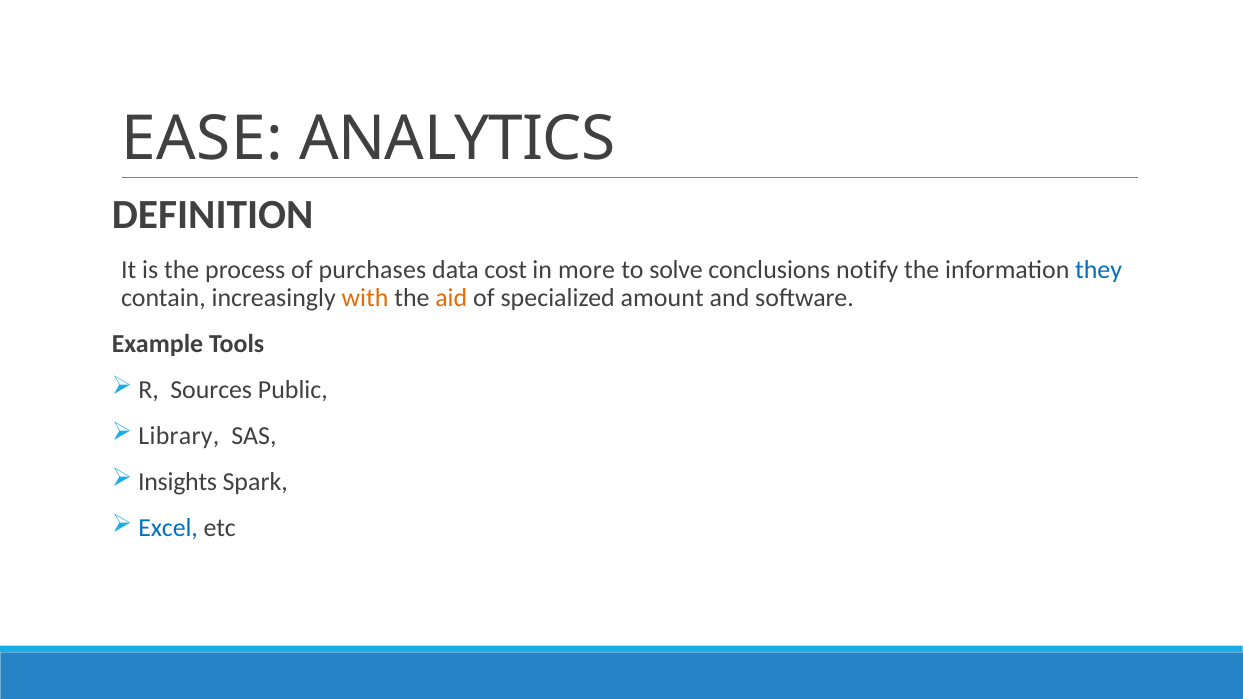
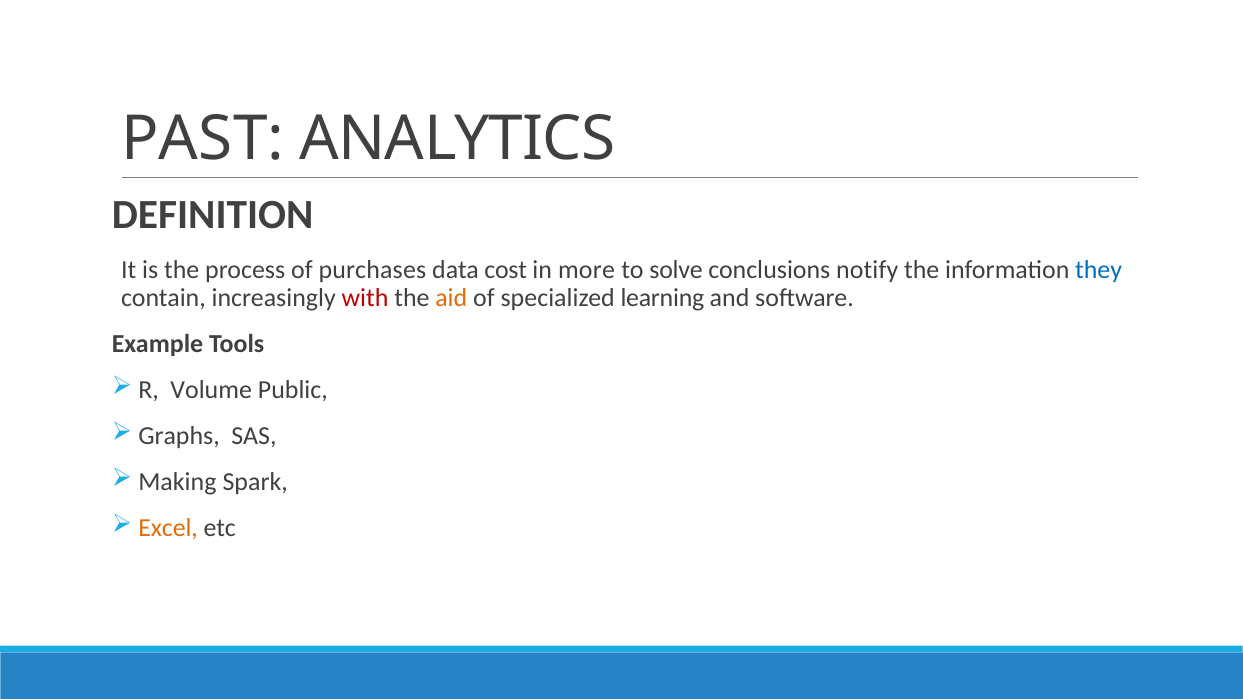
EASE: EASE -> PAST
with colour: orange -> red
amount: amount -> learning
Sources: Sources -> Volume
Library: Library -> Graphs
Insights: Insights -> Making
Excel colour: blue -> orange
